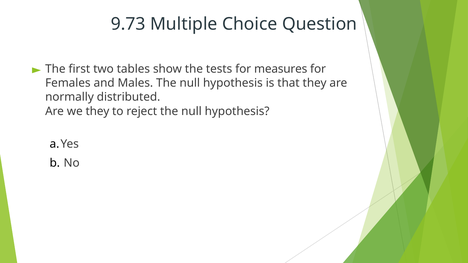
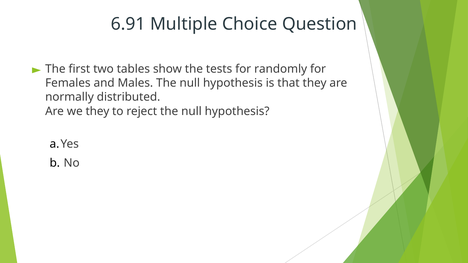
9.73: 9.73 -> 6.91
measures: measures -> randomly
